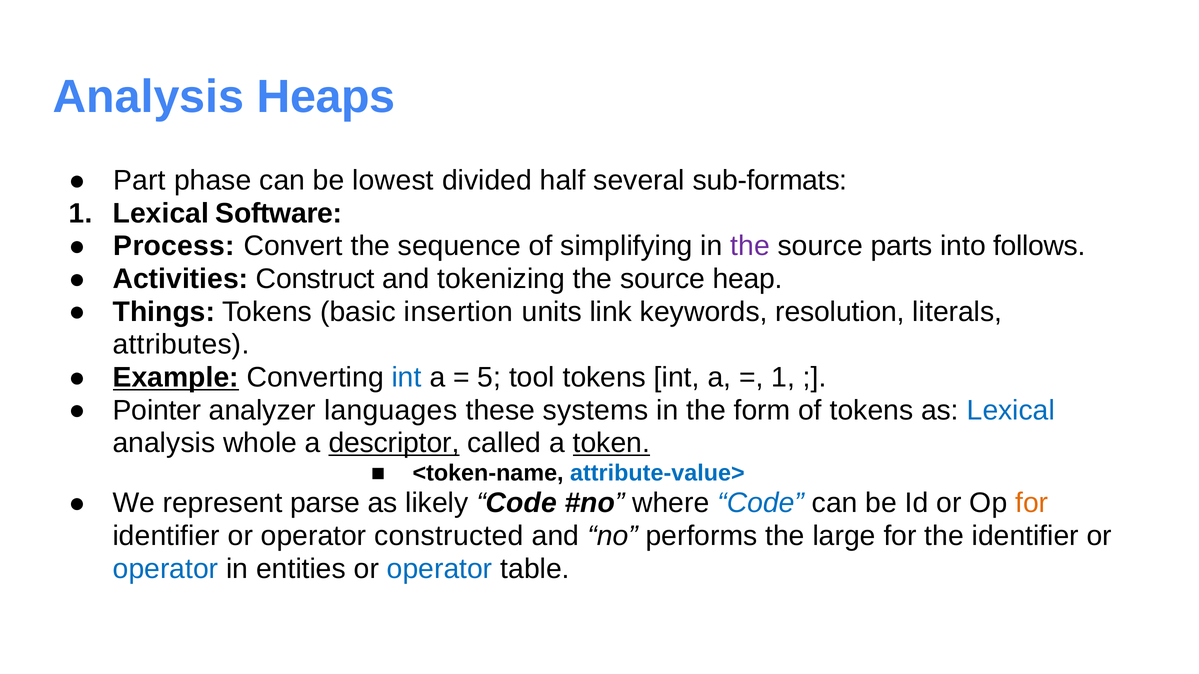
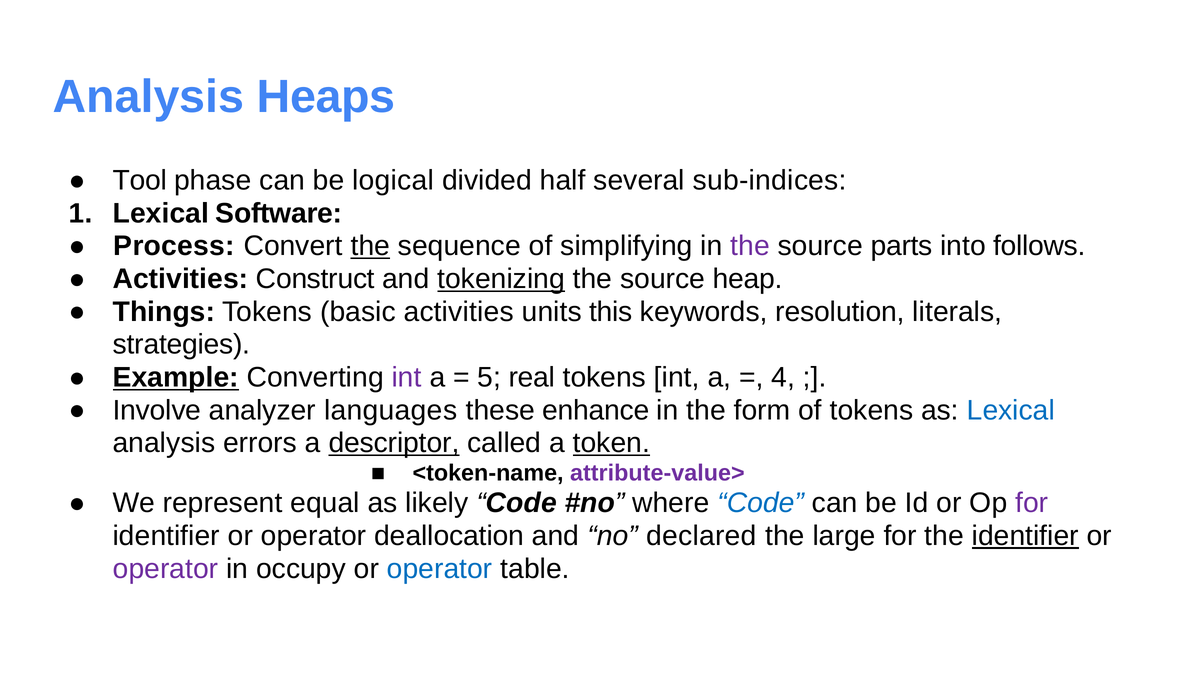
Part: Part -> Tool
lowest: lowest -> logical
sub-formats: sub-formats -> sub-indices
the at (370, 246) underline: none -> present
tokenizing underline: none -> present
basic insertion: insertion -> activities
link: link -> this
attributes: attributes -> strategies
int at (407, 378) colour: blue -> purple
tool: tool -> real
1 at (783, 378): 1 -> 4
Pointer: Pointer -> Involve
systems: systems -> enhance
whole: whole -> errors
attribute-value> colour: blue -> purple
parse: parse -> equal
for at (1032, 503) colour: orange -> purple
constructed: constructed -> deallocation
performs: performs -> declared
identifier at (1025, 536) underline: none -> present
operator at (166, 569) colour: blue -> purple
entities: entities -> occupy
